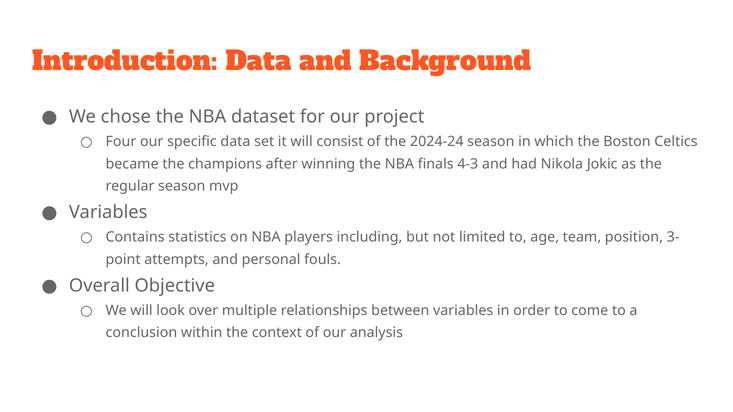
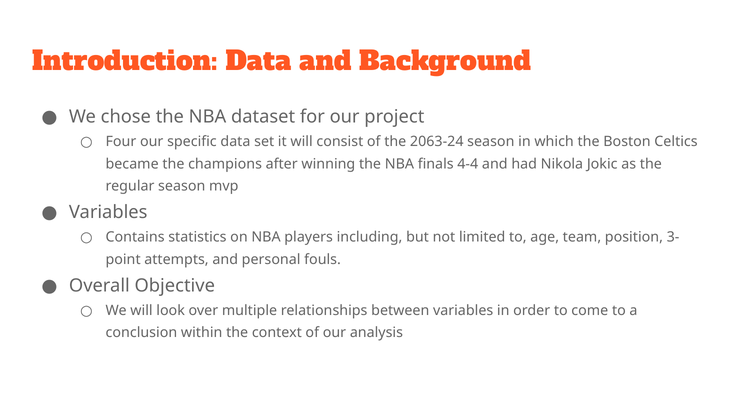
2024-24: 2024-24 -> 2063-24
4-3: 4-3 -> 4-4
